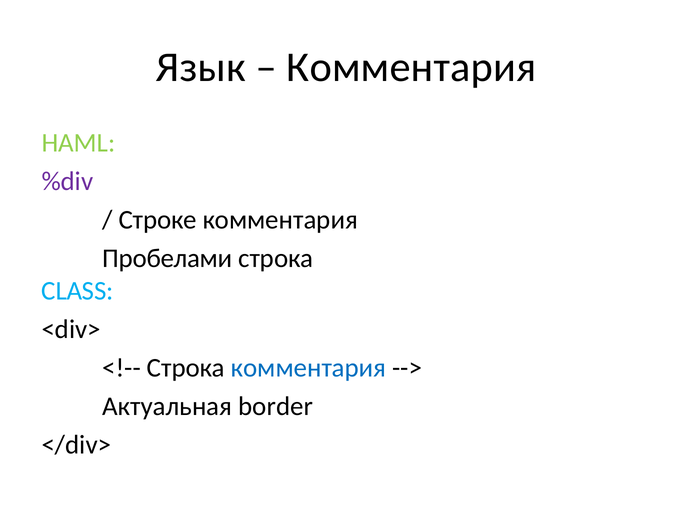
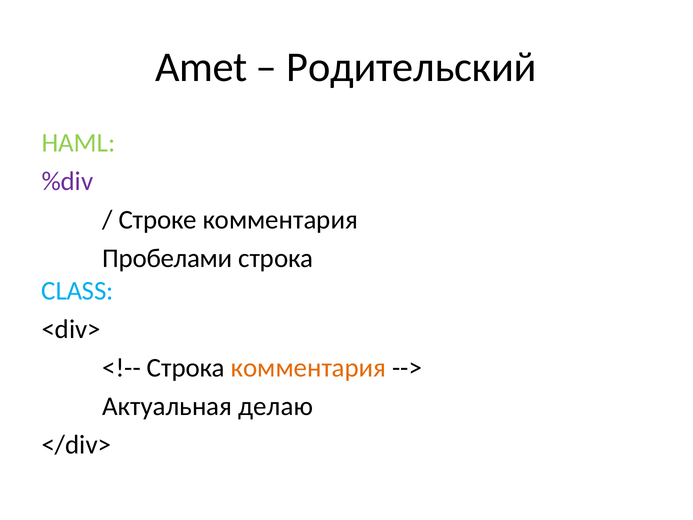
Язык: Язык -> Amet
Комментария at (411, 67): Комментария -> Родительский
комментария at (309, 368) colour: blue -> orange
border: border -> делаю
